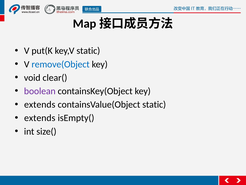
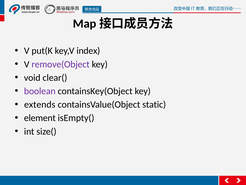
key,V static: static -> index
remove(Object colour: blue -> purple
extends at (40, 118): extends -> element
